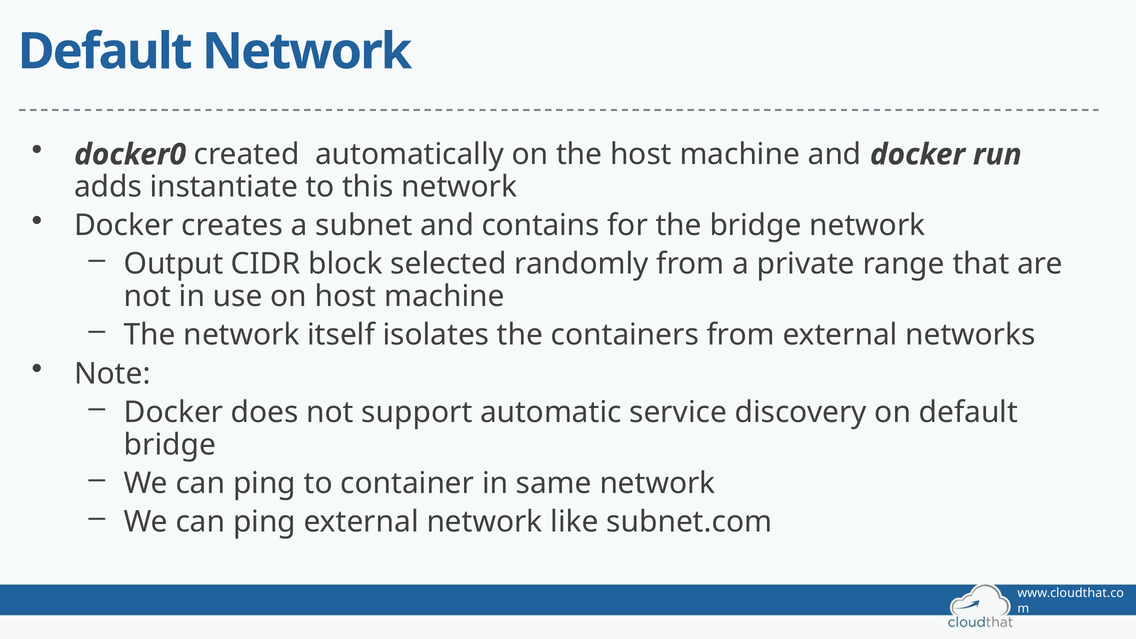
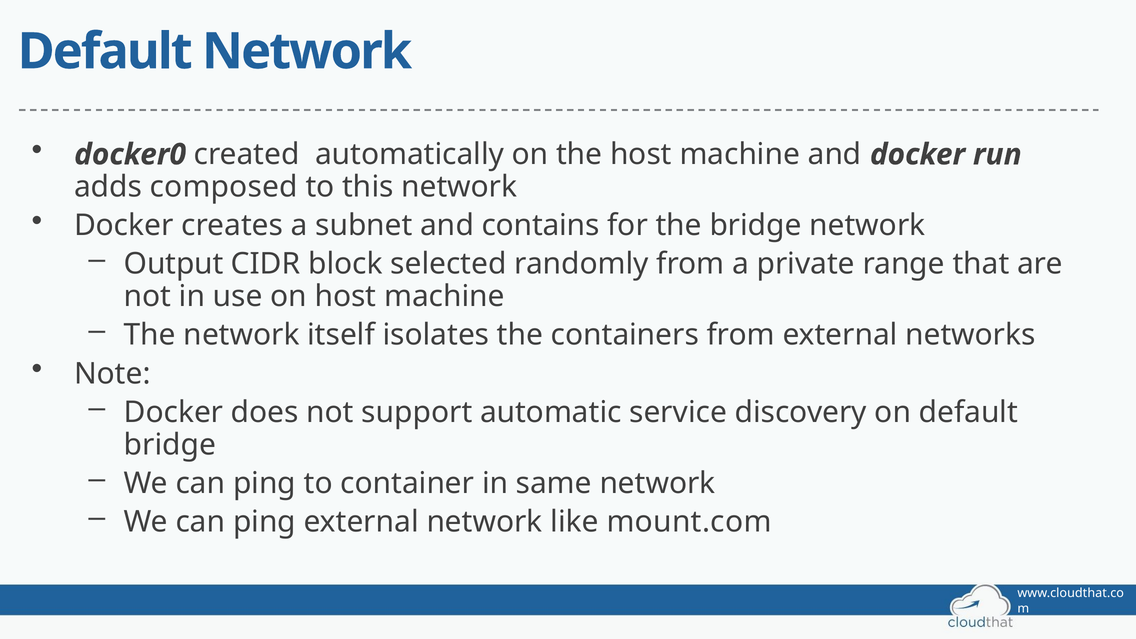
instantiate: instantiate -> composed
subnet.com: subnet.com -> mount.com
